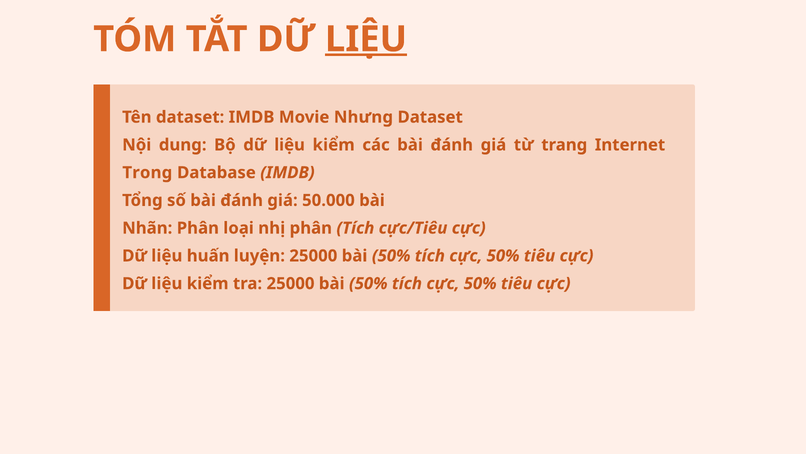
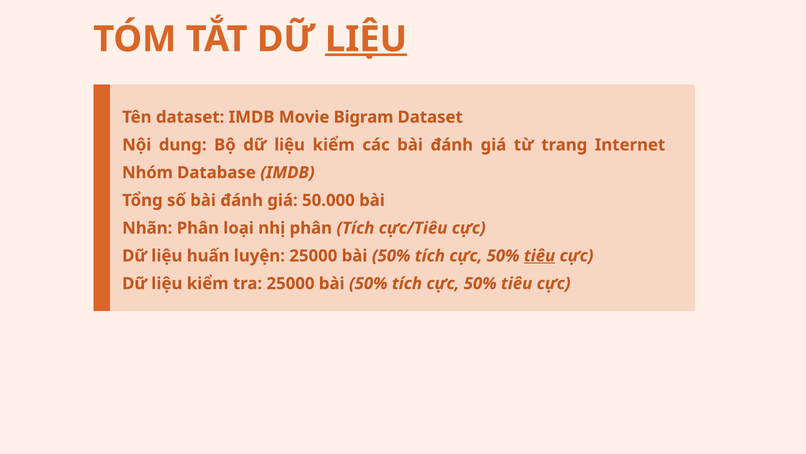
Nhưng: Nhưng -> Bigram
Trong: Trong -> Nhóm
tiêu at (540, 256) underline: none -> present
